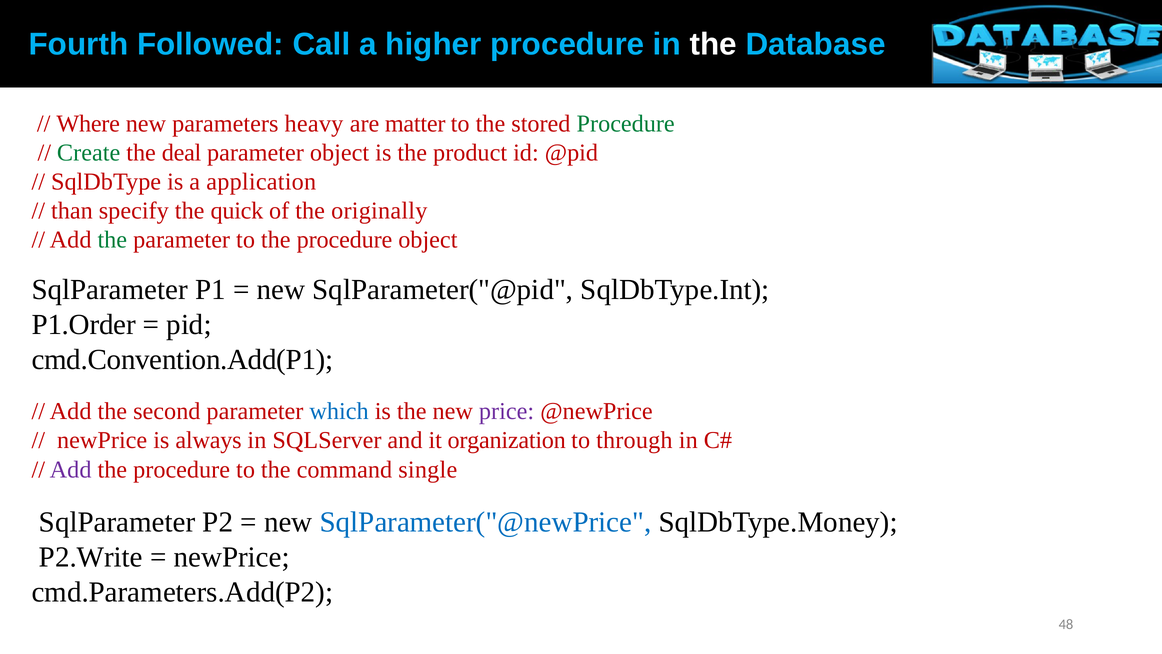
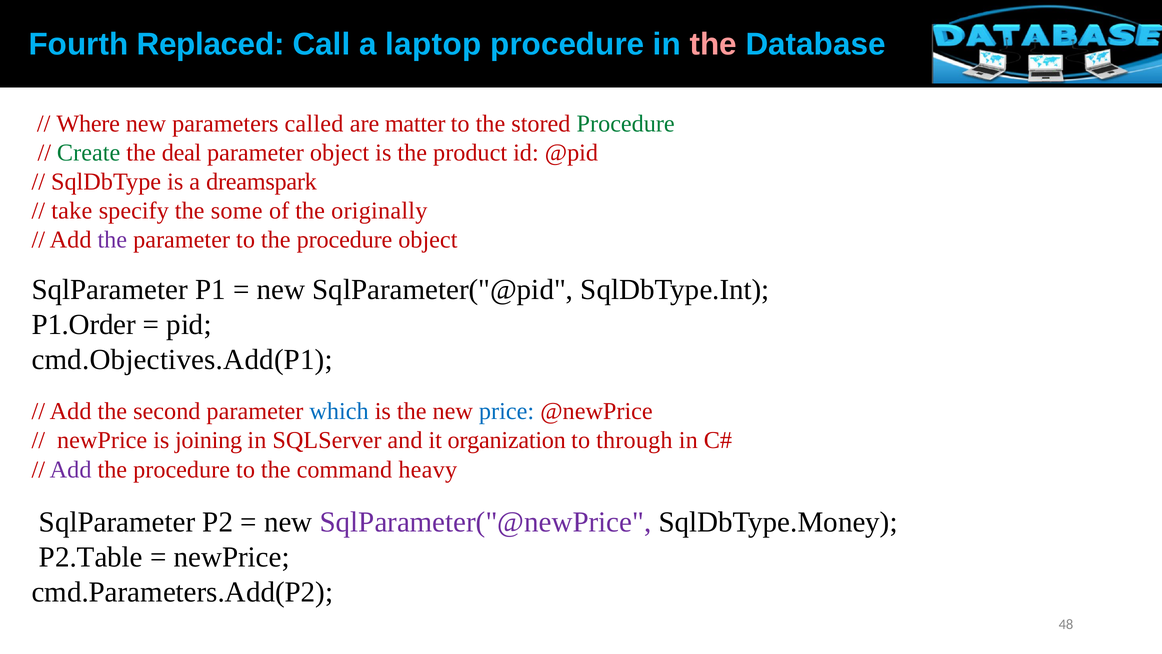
Followed: Followed -> Replaced
higher: higher -> laptop
the at (713, 44) colour: white -> pink
heavy: heavy -> called
application: application -> dreamspark
than: than -> take
quick: quick -> some
the at (112, 240) colour: green -> purple
cmd.Convention.Add(P1: cmd.Convention.Add(P1 -> cmd.Objectives.Add(P1
price colour: purple -> blue
always: always -> joining
single: single -> heavy
SqlParameter("@newPrice colour: blue -> purple
P2.Write: P2.Write -> P2.Table
